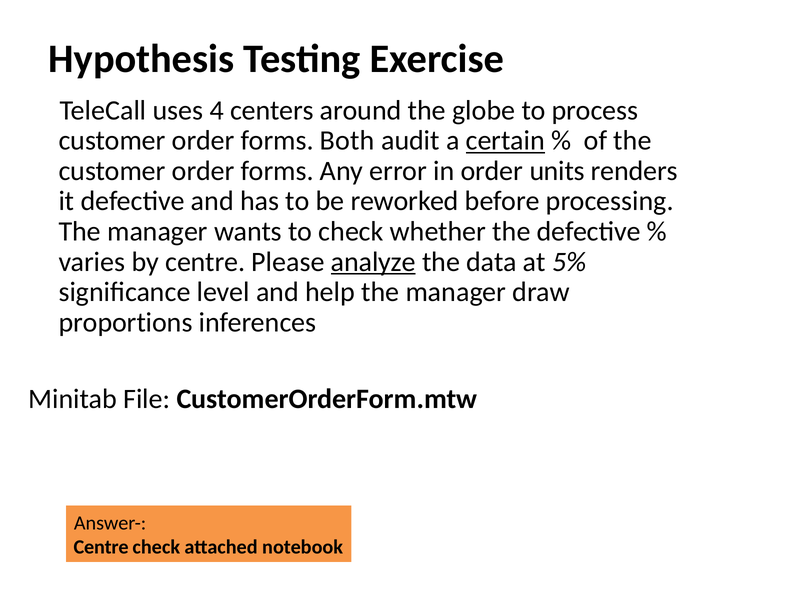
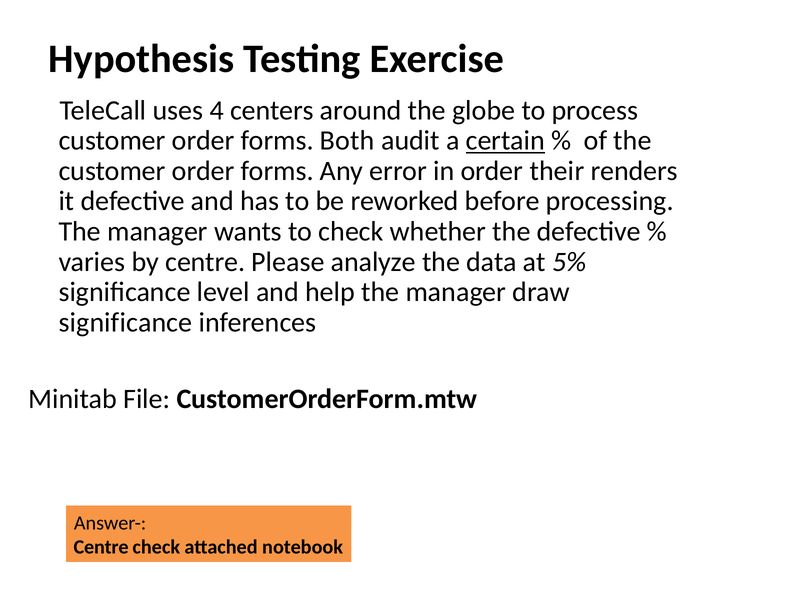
units: units -> their
analyze underline: present -> none
proportions at (126, 322): proportions -> significance
